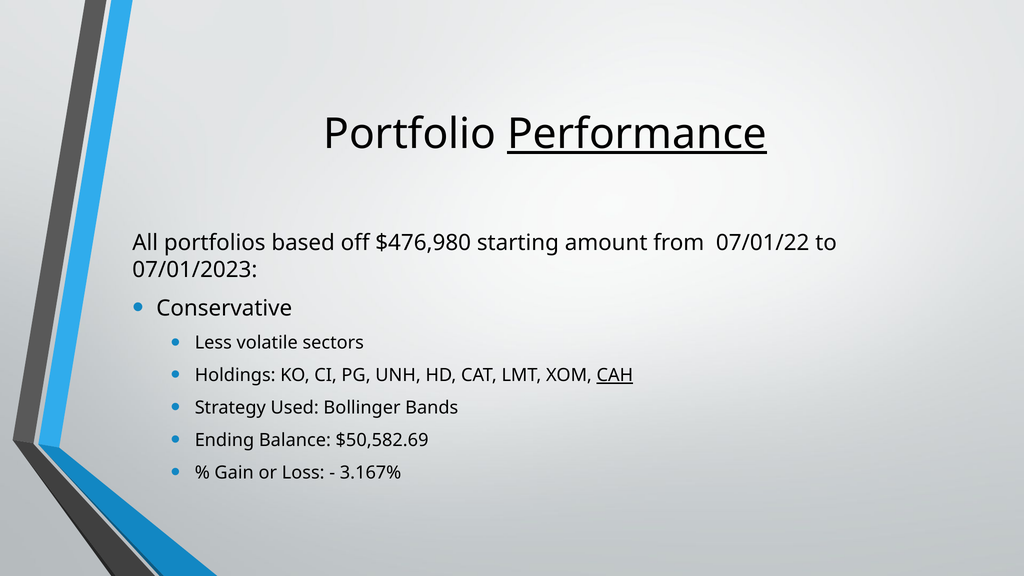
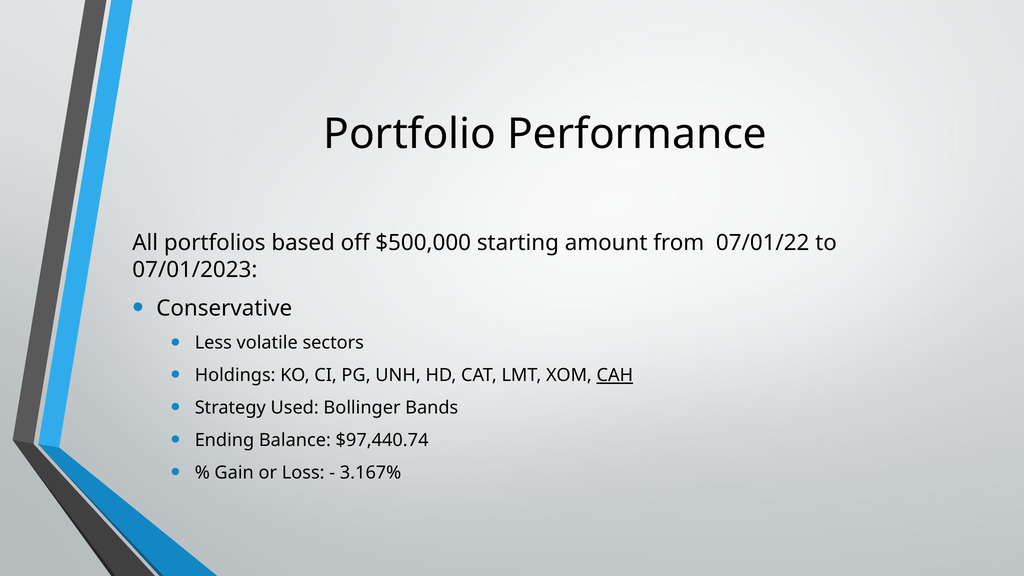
Performance underline: present -> none
$476,980: $476,980 -> $500,000
$50,582.69: $50,582.69 -> $97,440.74
